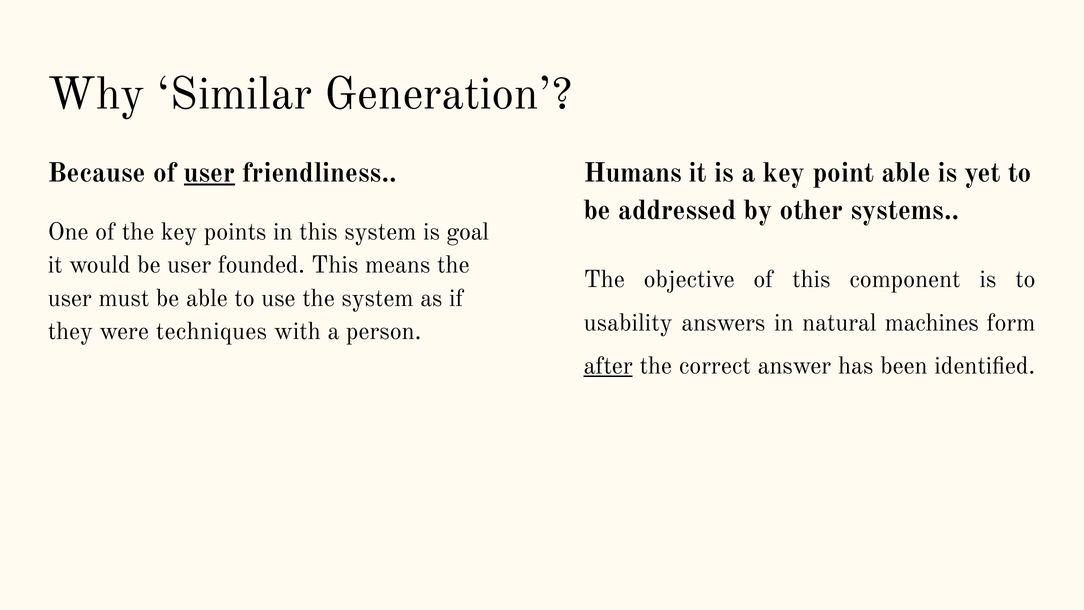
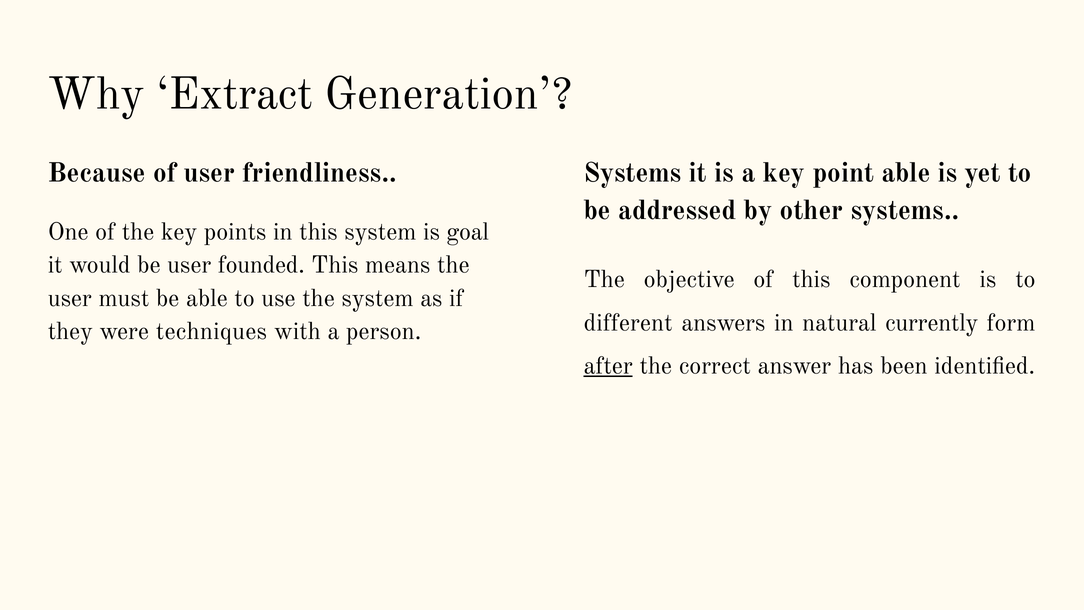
Similar: Similar -> Extract
user at (209, 173) underline: present -> none
Humans at (633, 173): Humans -> Systems
usability: usability -> different
machines: machines -> currently
